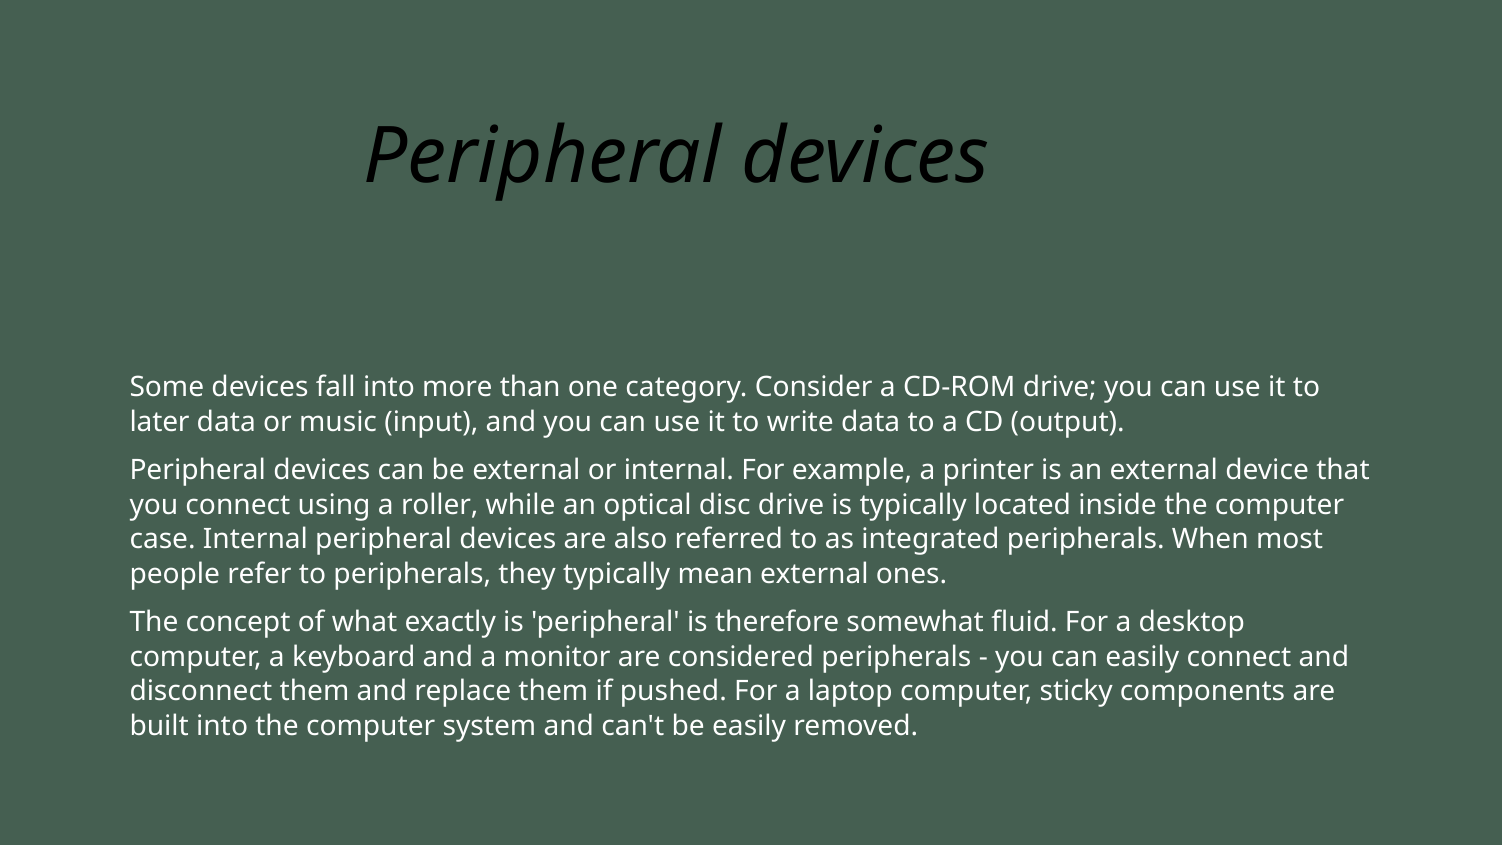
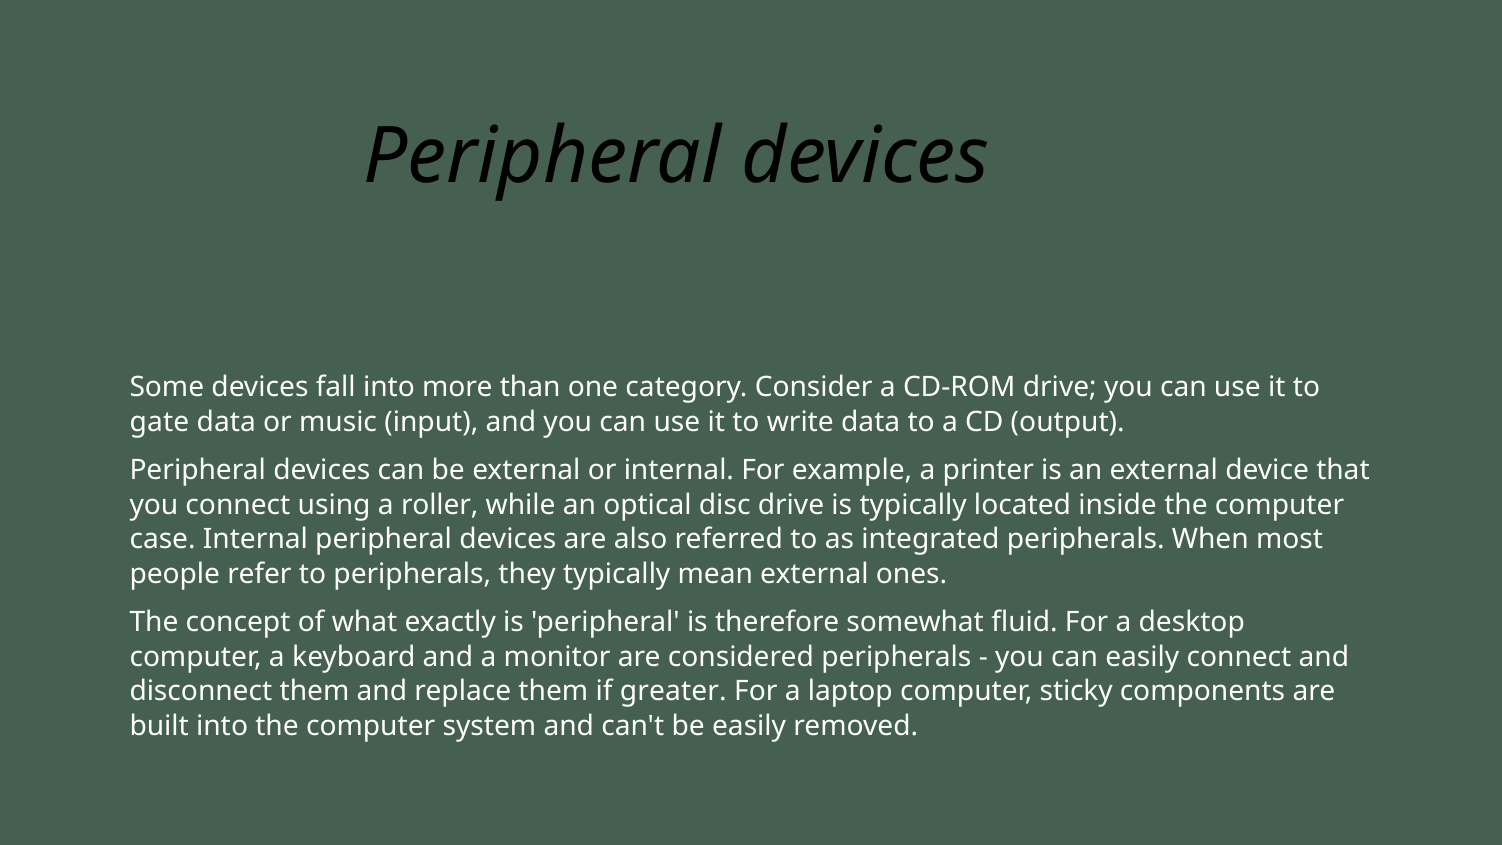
later: later -> gate
pushed: pushed -> greater
